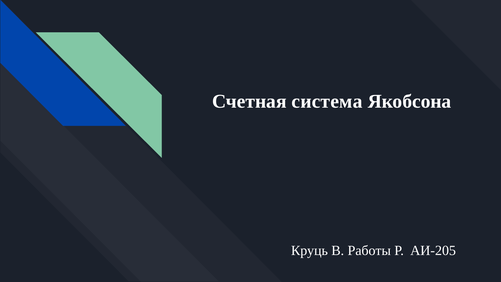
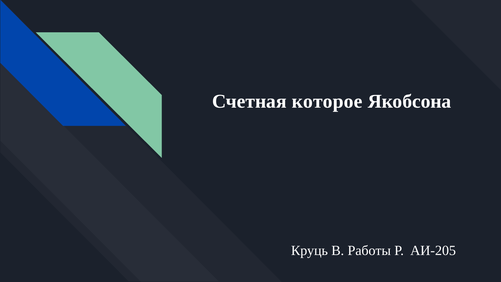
система: система -> которое
